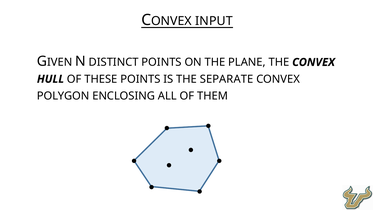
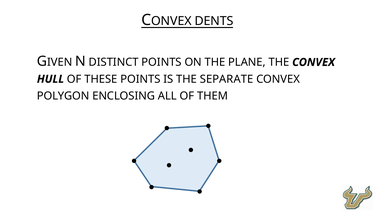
INPUT: INPUT -> DENTS
